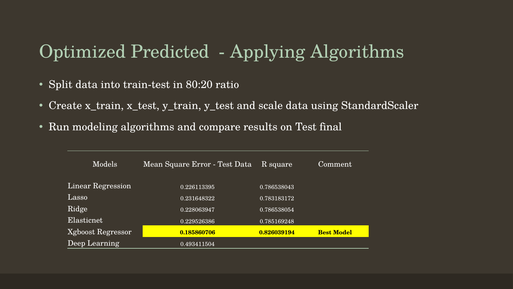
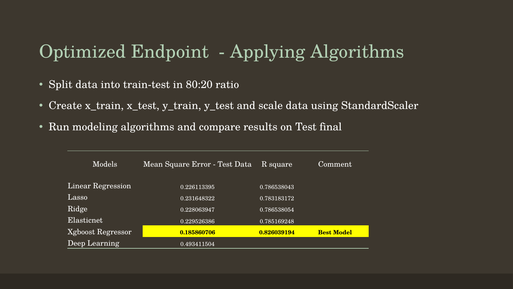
Predicted: Predicted -> Endpoint
